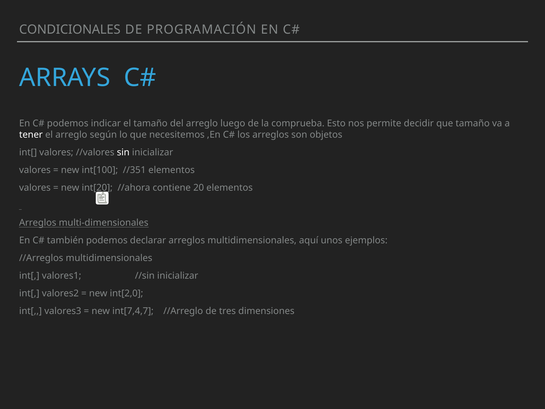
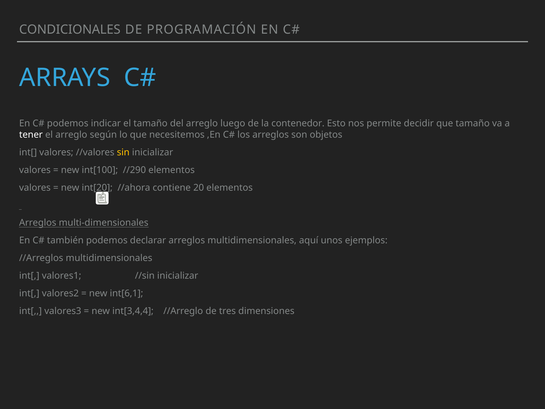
comprueba: comprueba -> contenedor
sin colour: white -> yellow
//351: //351 -> //290
int[2,0: int[2,0 -> int[6,1
int[7,4,7: int[7,4,7 -> int[3,4,4
